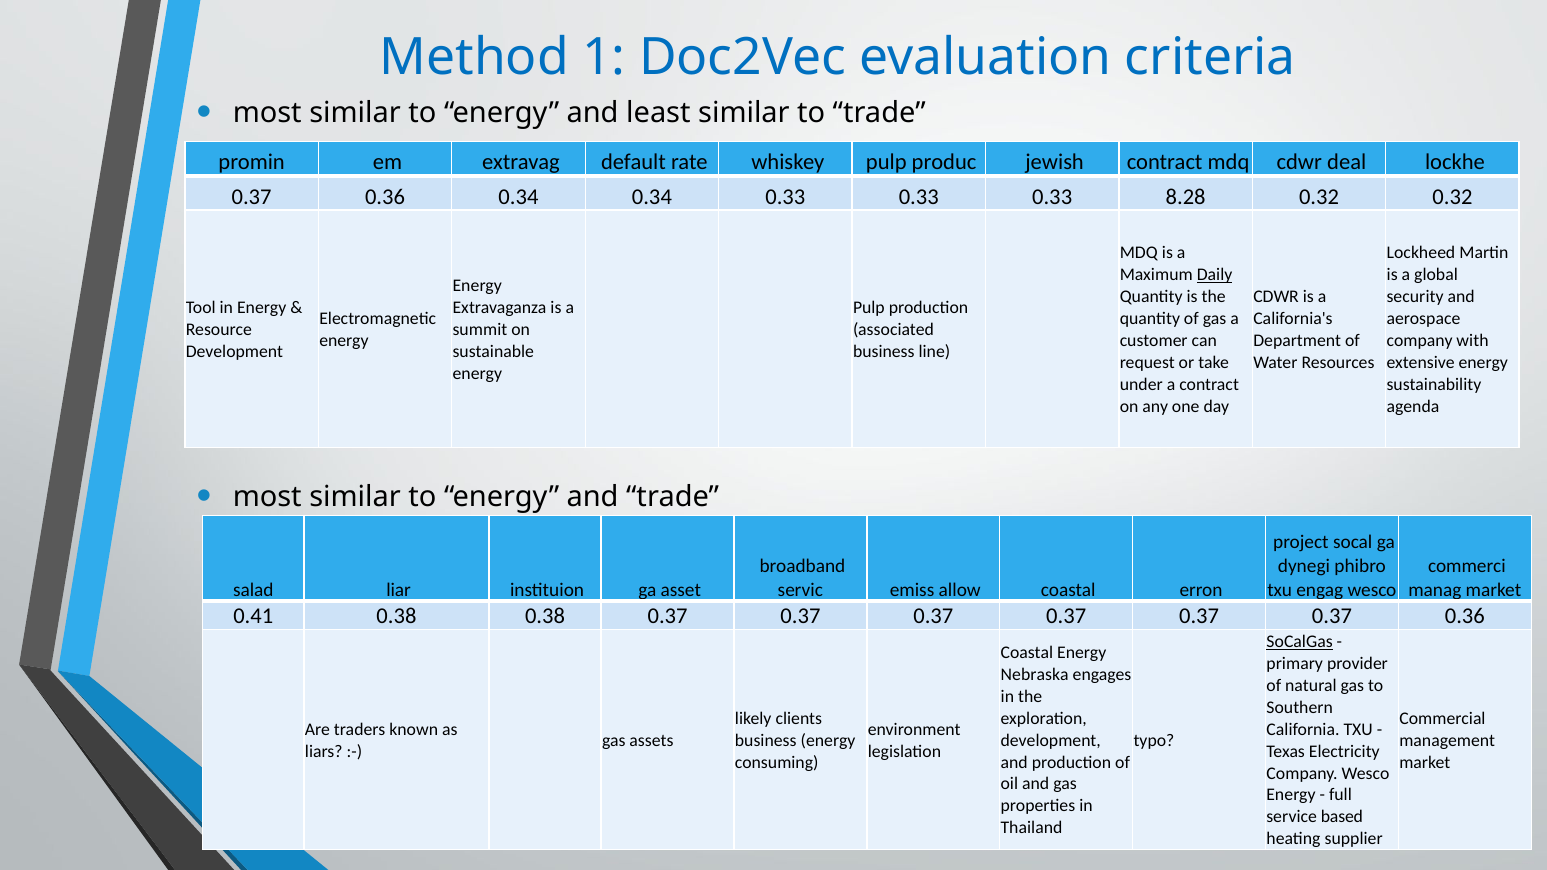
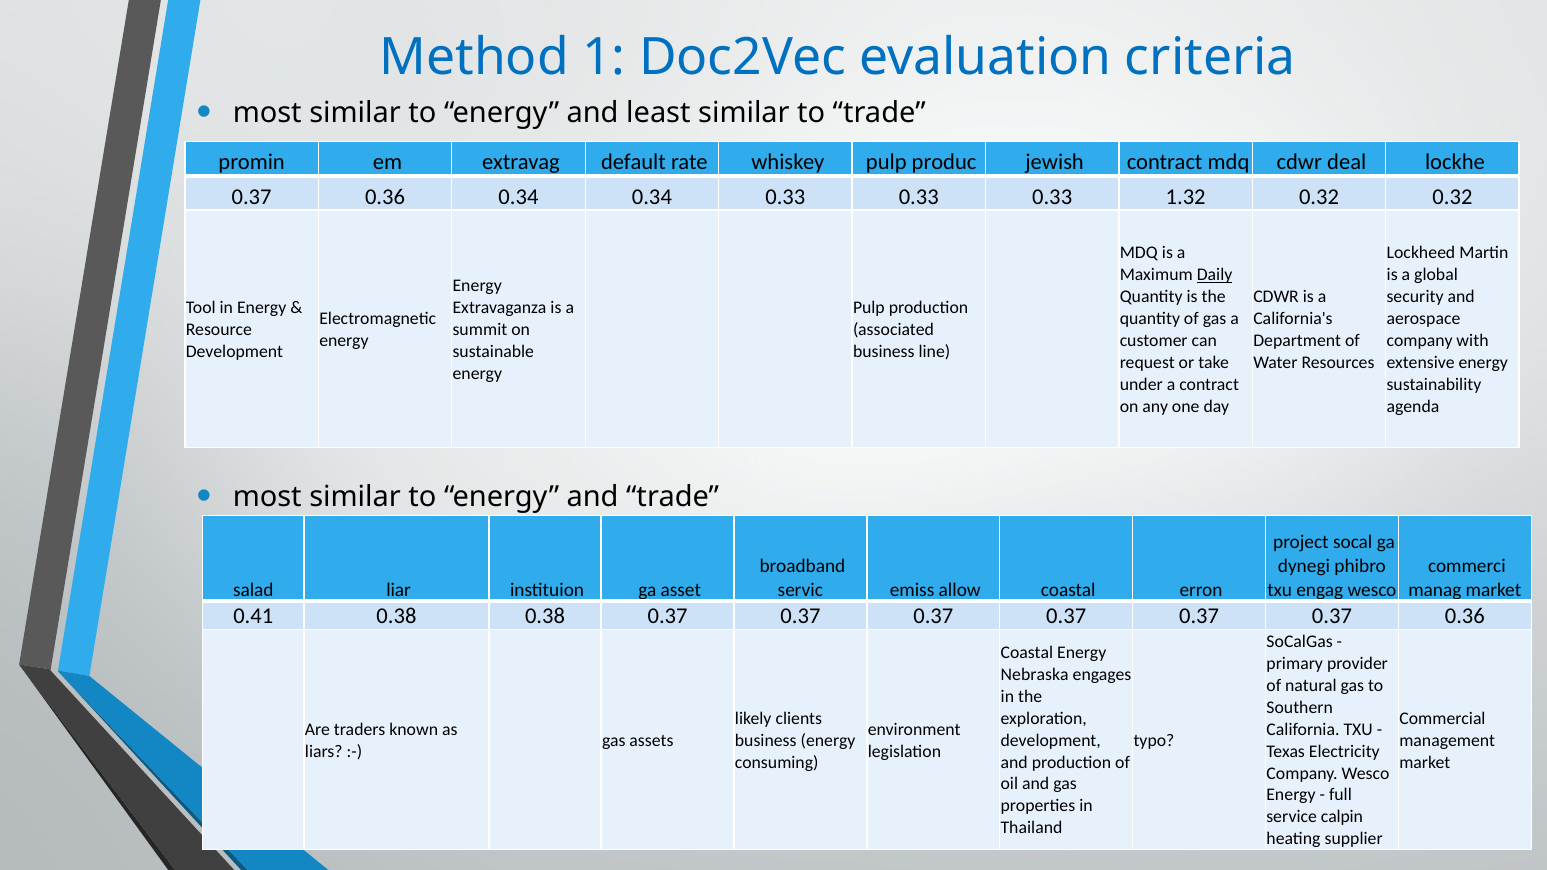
8.28: 8.28 -> 1.32
SoCalGas underline: present -> none
based: based -> calpin
